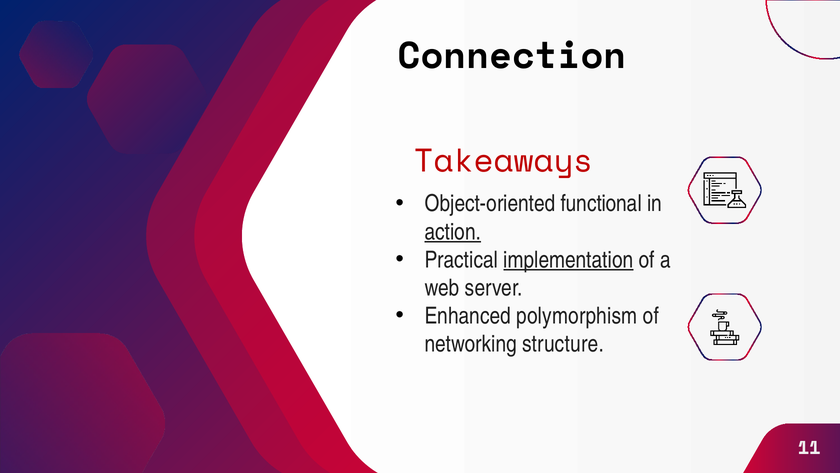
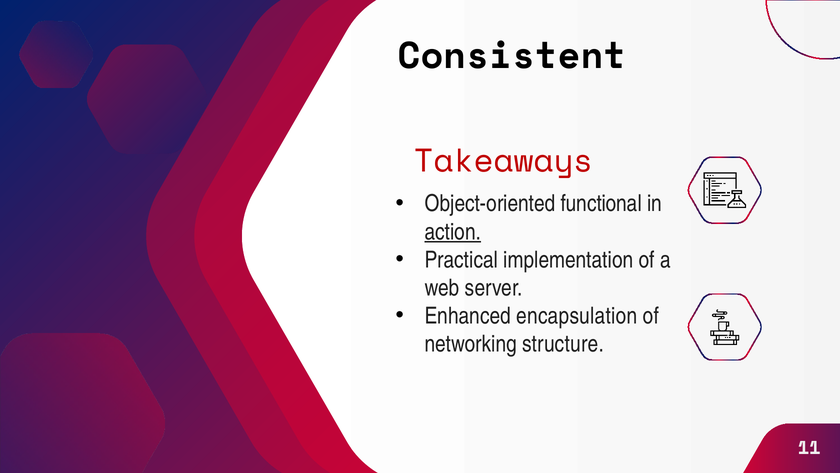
Connection: Connection -> Consistent
implementation underline: present -> none
polymorphism: polymorphism -> encapsulation
